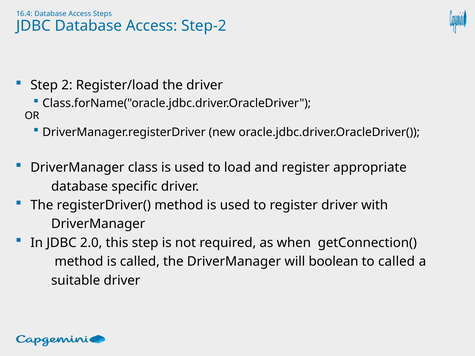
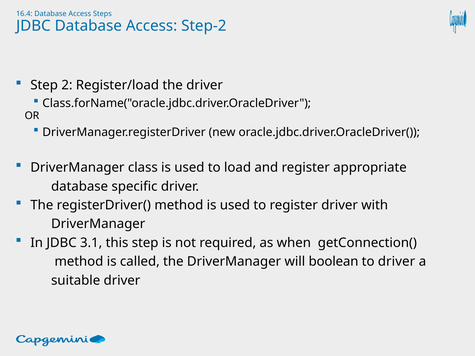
2.0: 2.0 -> 3.1
to called: called -> driver
